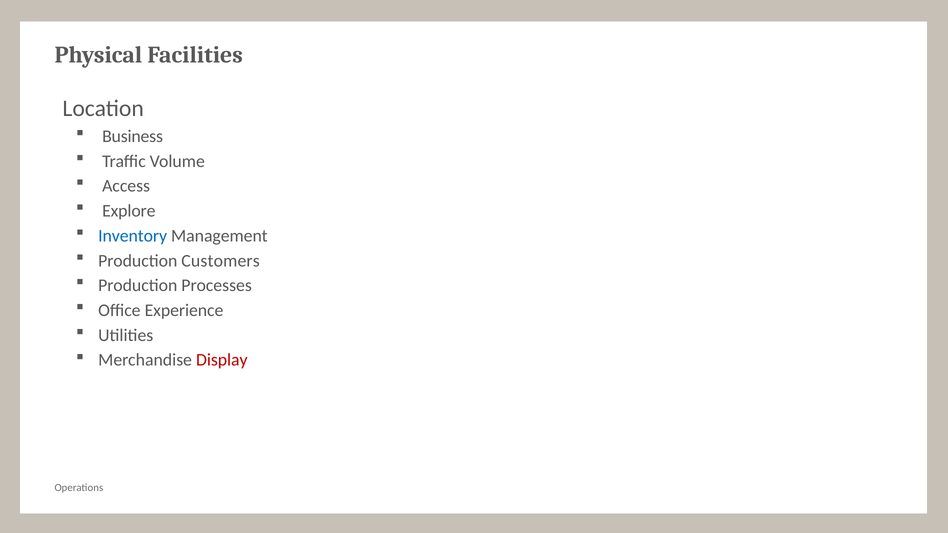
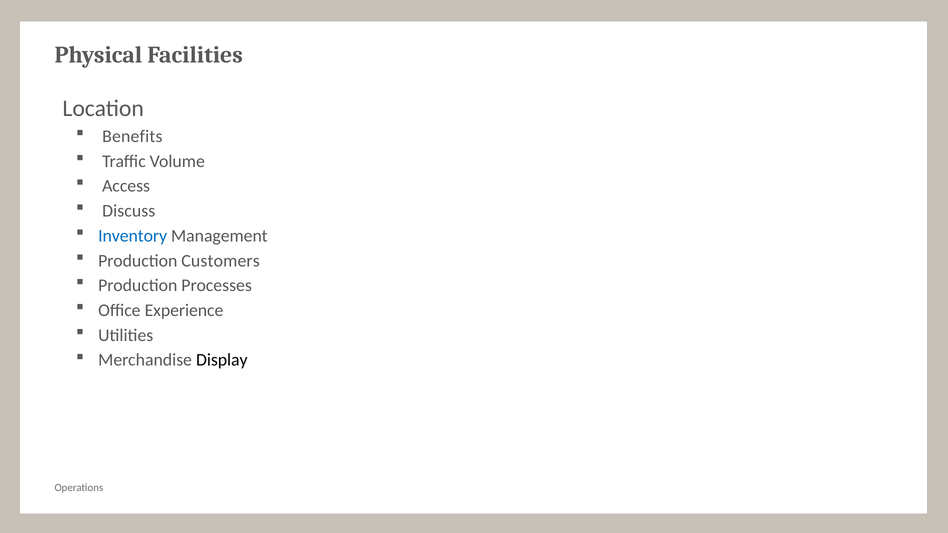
Business: Business -> Benefits
Explore: Explore -> Discuss
Display colour: red -> black
